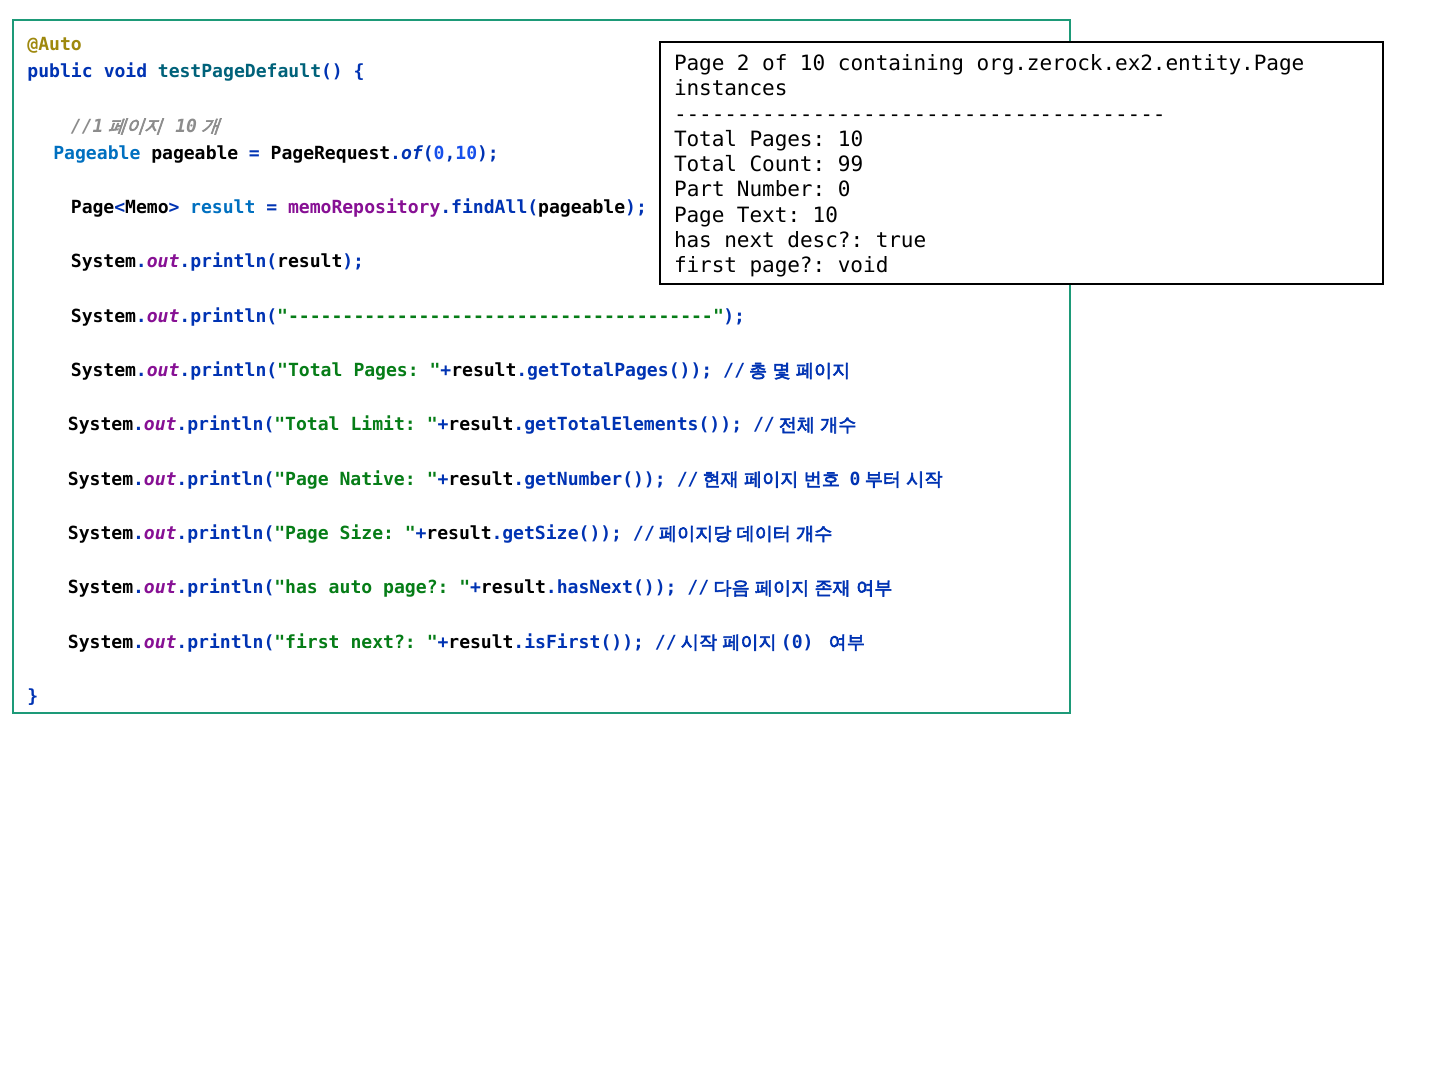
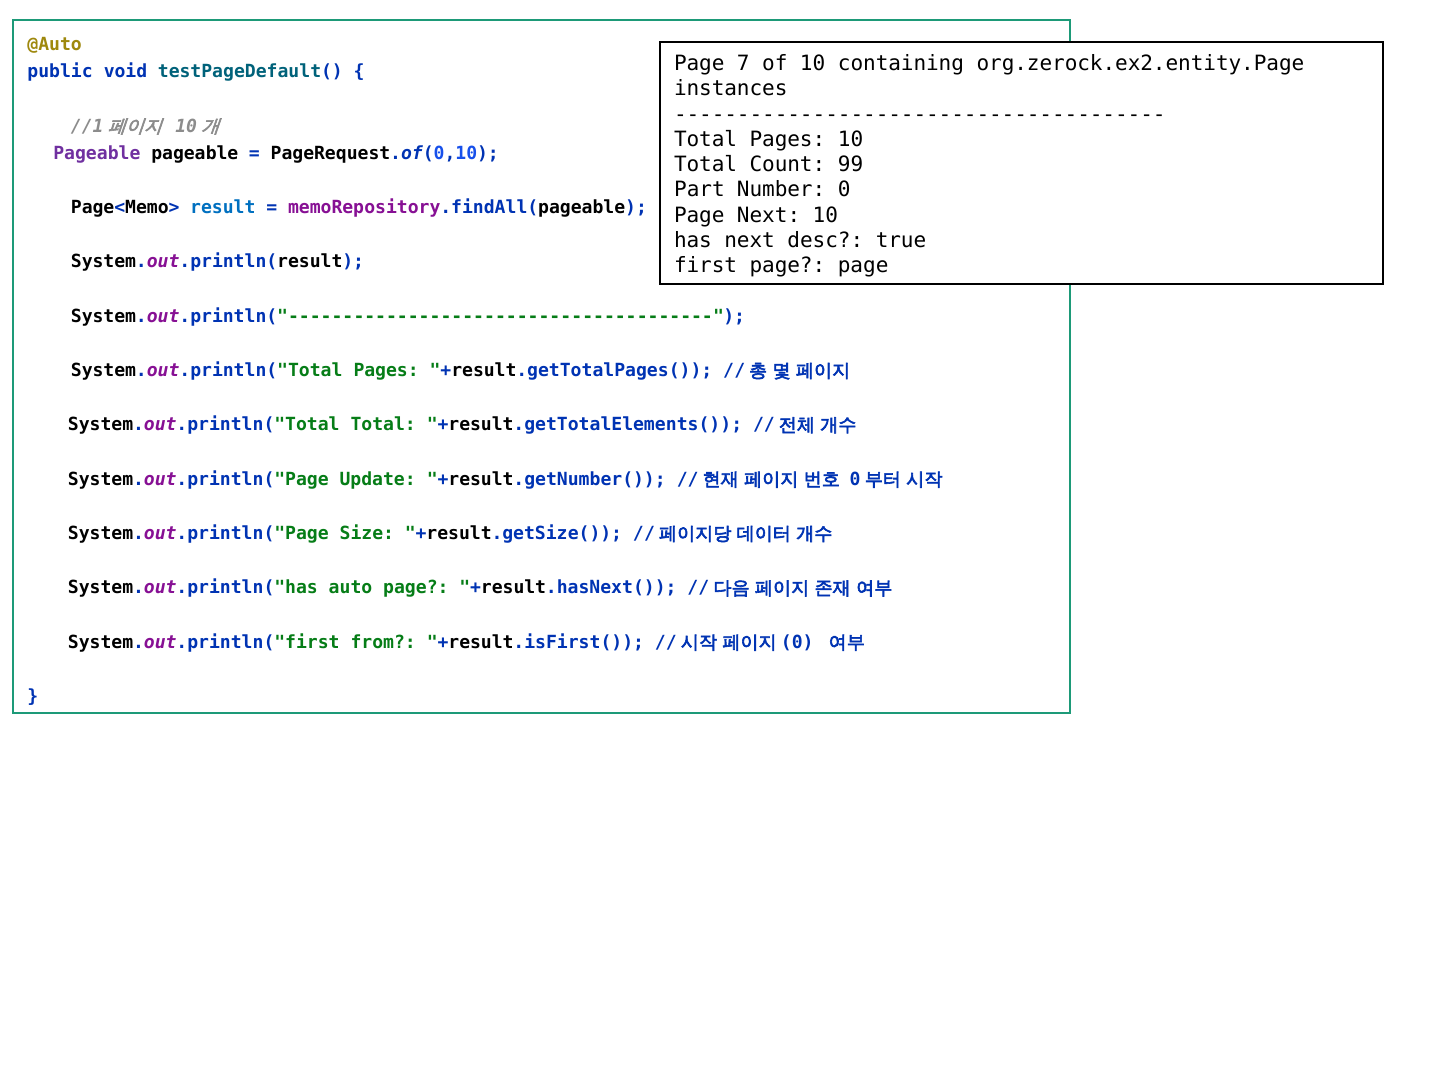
2: 2 -> 7
Pageable at (97, 153) colour: blue -> purple
Page Text: Text -> Next
page void: void -> page
System.out.println("Total Limit: Limit -> Total
Native: Native -> Update
System.out.println("first next: next -> from
